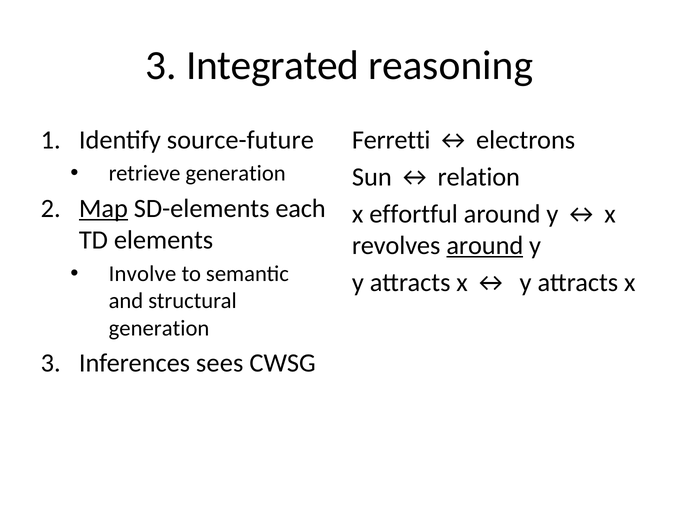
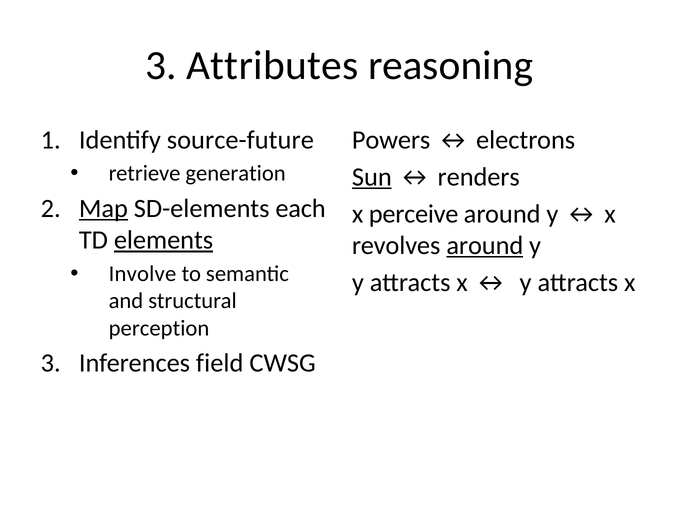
Integrated: Integrated -> Attributes
Ferretti: Ferretti -> Powers
Sun underline: none -> present
relation: relation -> renders
effortful: effortful -> perceive
elements underline: none -> present
generation at (159, 328): generation -> perception
sees: sees -> field
